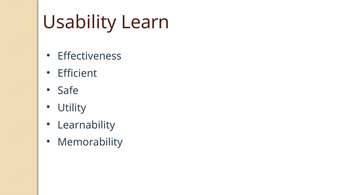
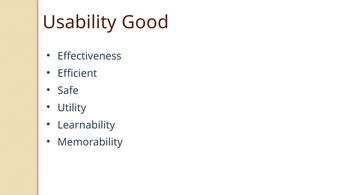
Learn: Learn -> Good
